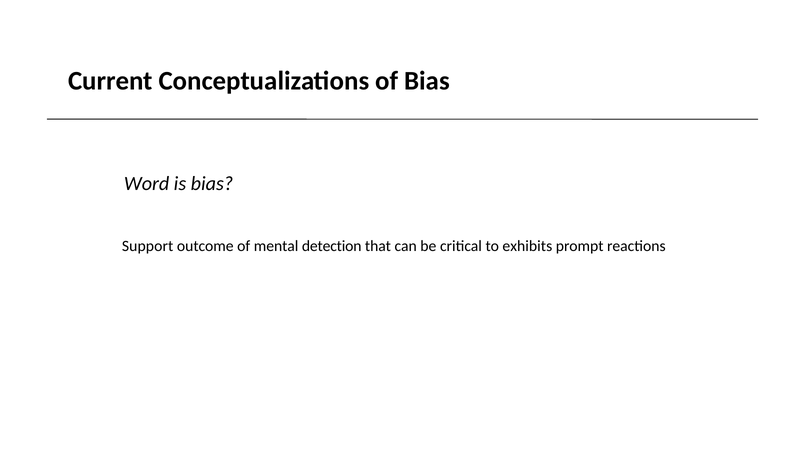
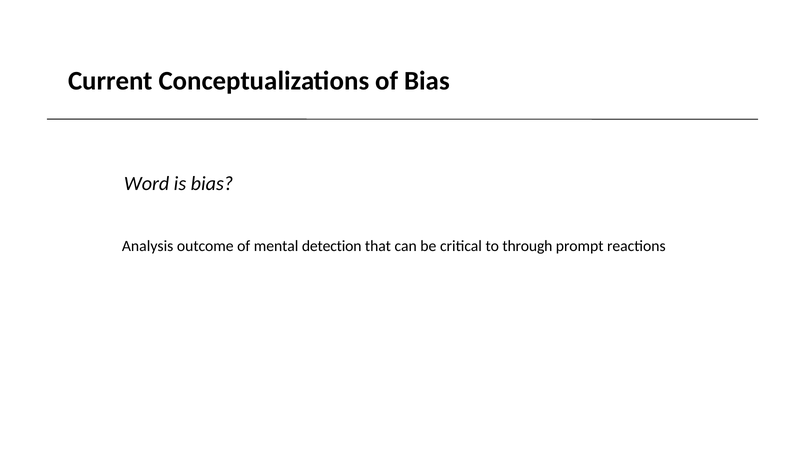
Support: Support -> Analysis
exhibits: exhibits -> through
